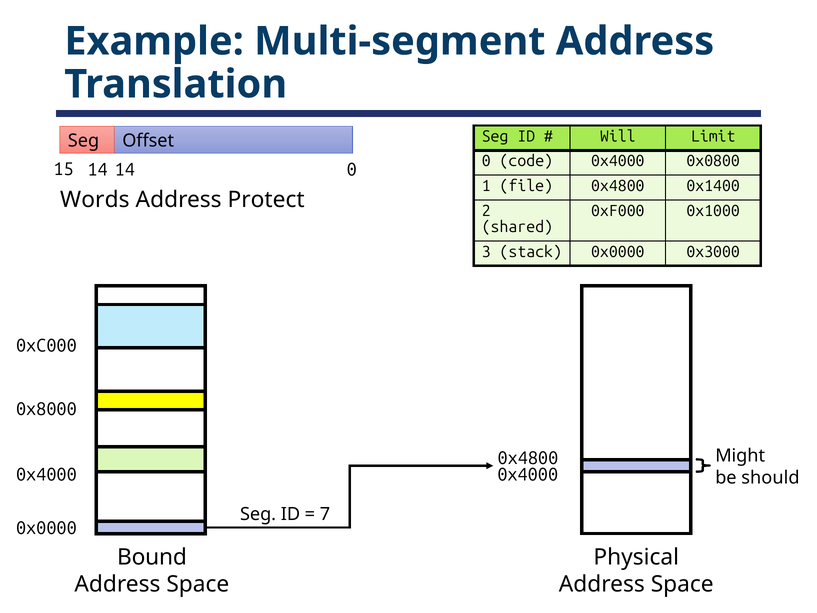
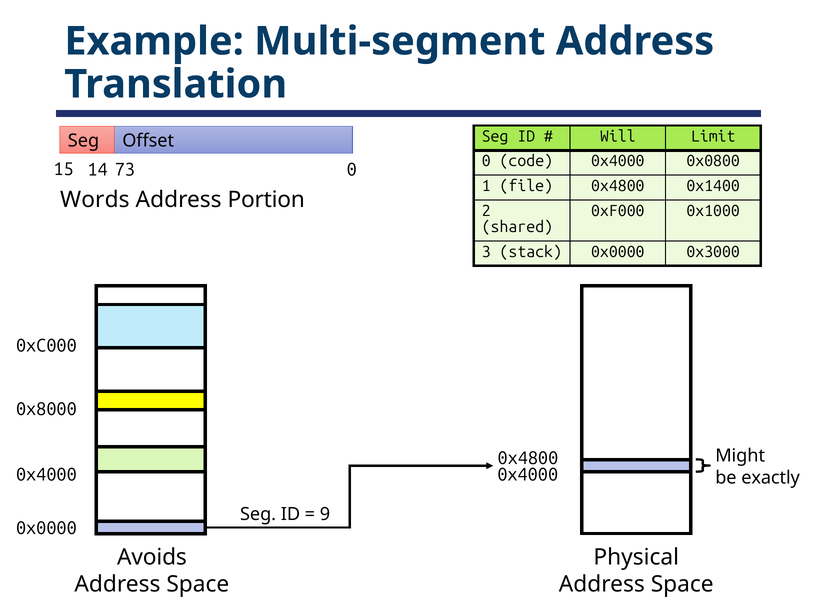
14 14: 14 -> 73
Protect: Protect -> Portion
should: should -> exactly
7: 7 -> 9
Bound: Bound -> Avoids
